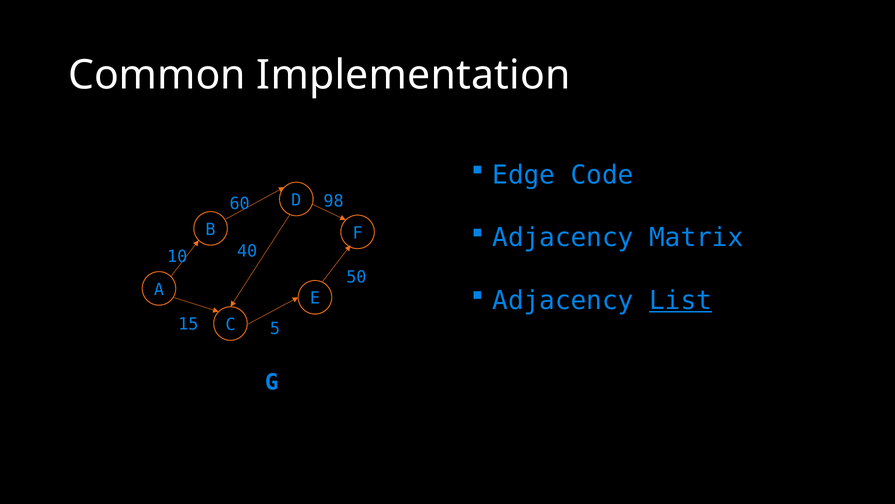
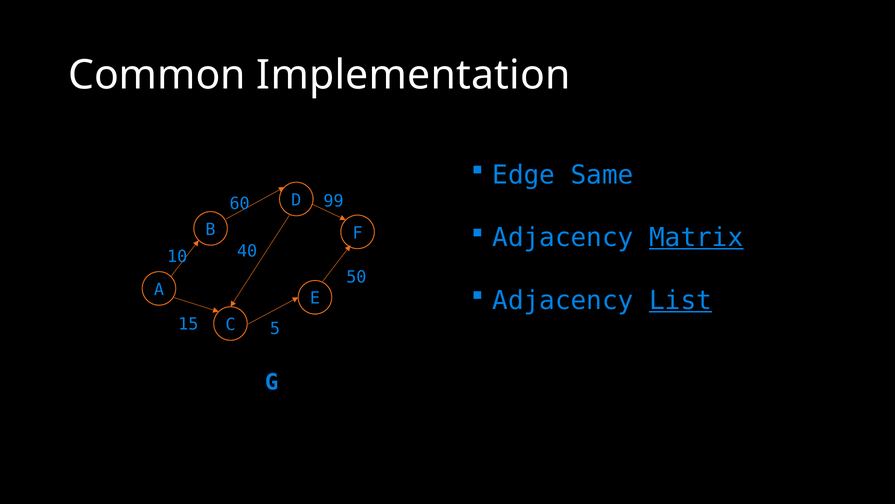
Code: Code -> Same
98: 98 -> 99
Matrix underline: none -> present
